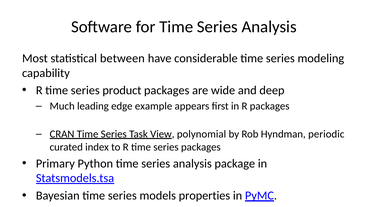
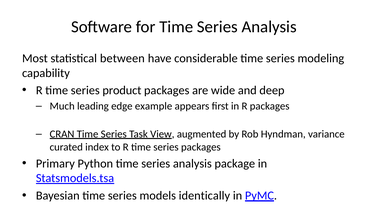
polynomial: polynomial -> augmented
periodic: periodic -> variance
properties: properties -> identically
